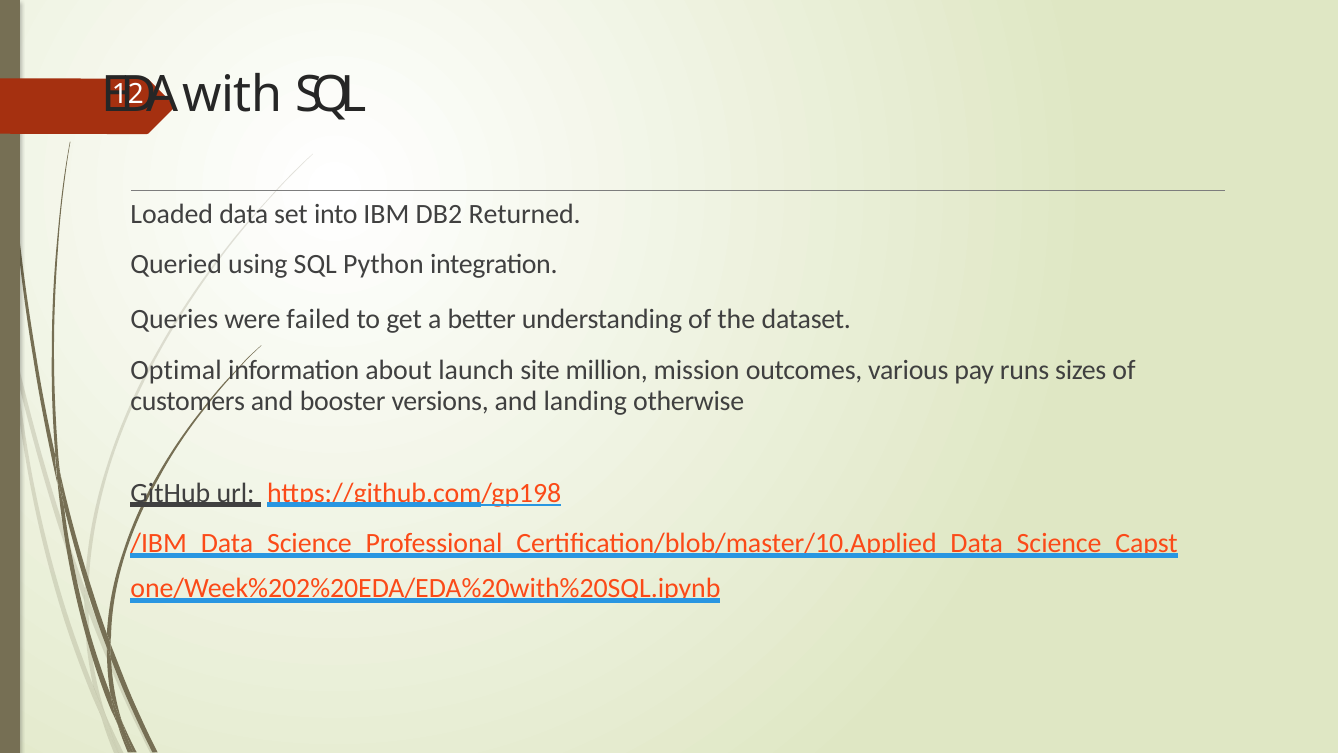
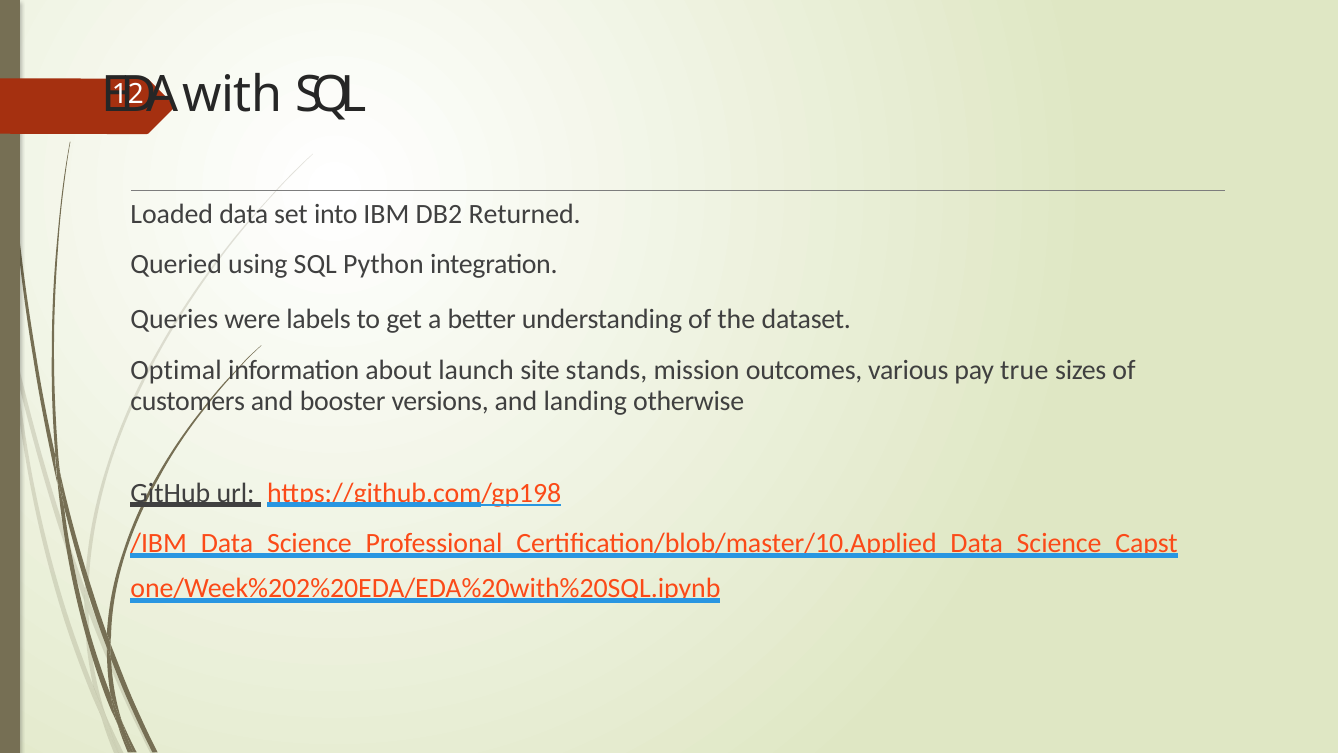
failed: failed -> labels
million: million -> stands
runs: runs -> true
